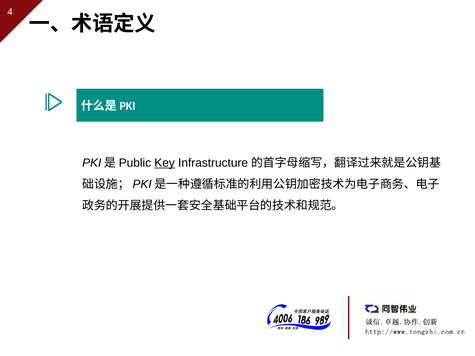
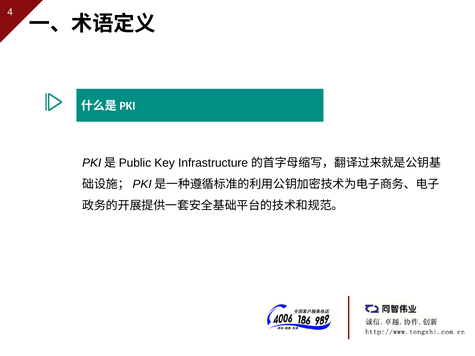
Key underline: present -> none
